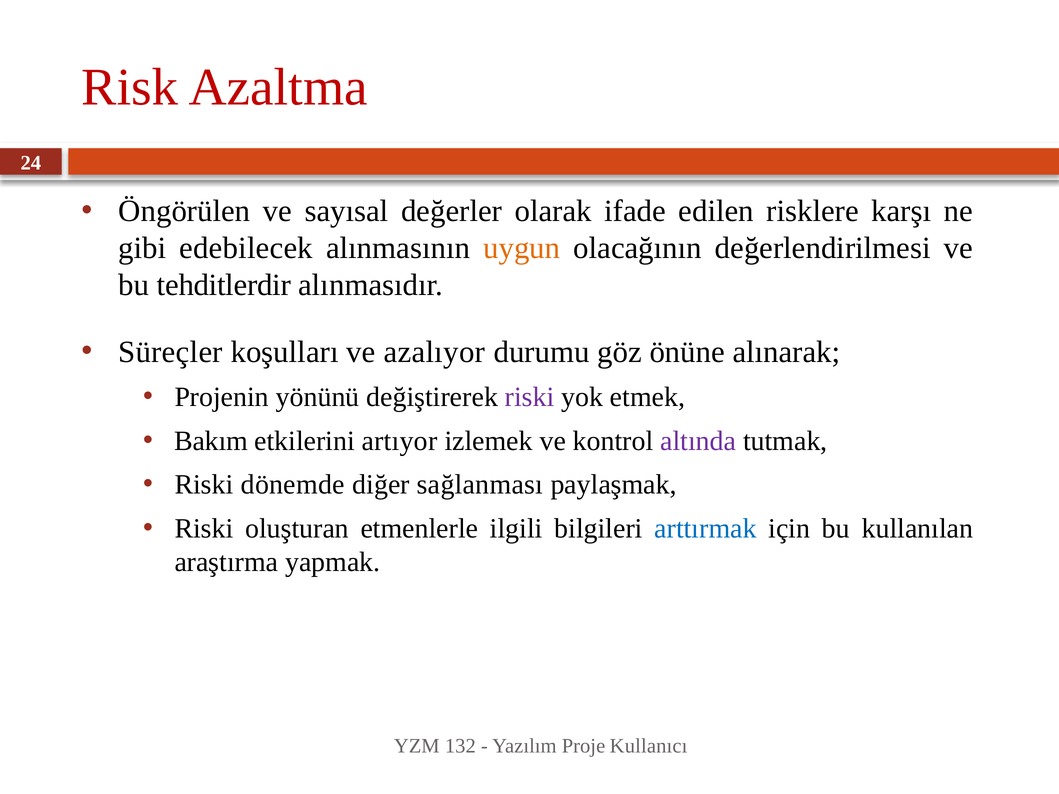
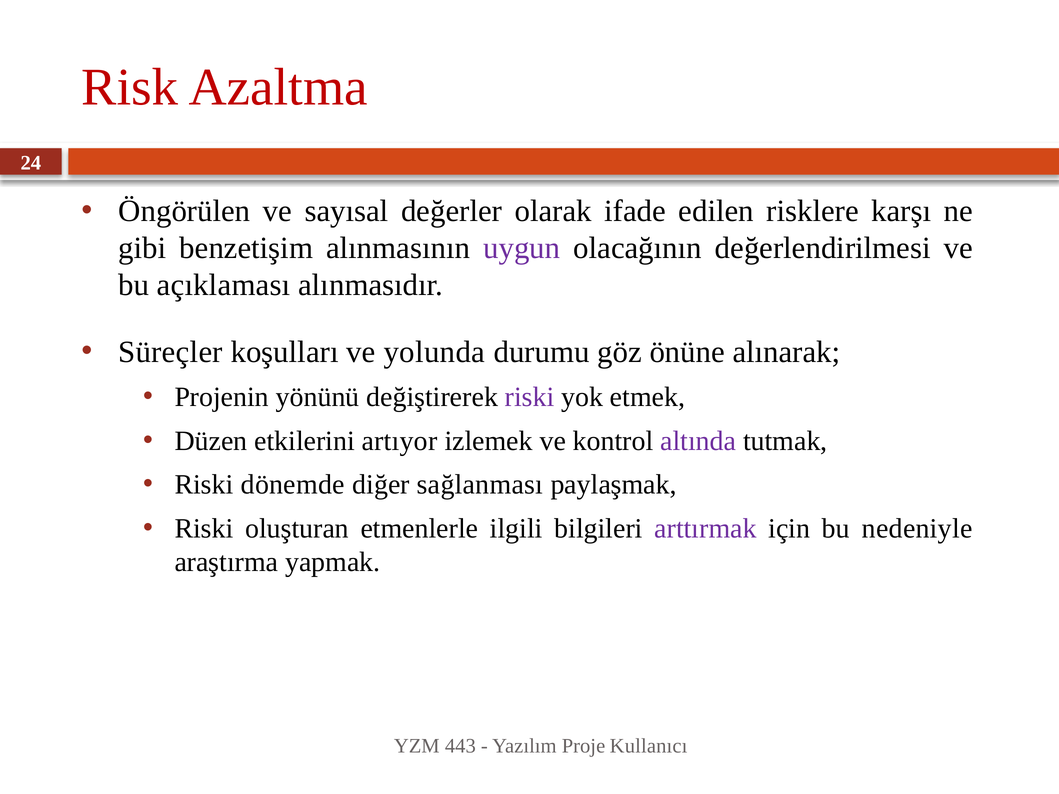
edebilecek: edebilecek -> benzetişim
uygun colour: orange -> purple
tehditlerdir: tehditlerdir -> açıklaması
azalıyor: azalıyor -> yolunda
Bakım: Bakım -> Düzen
arttırmak colour: blue -> purple
kullanılan: kullanılan -> nedeniyle
132: 132 -> 443
